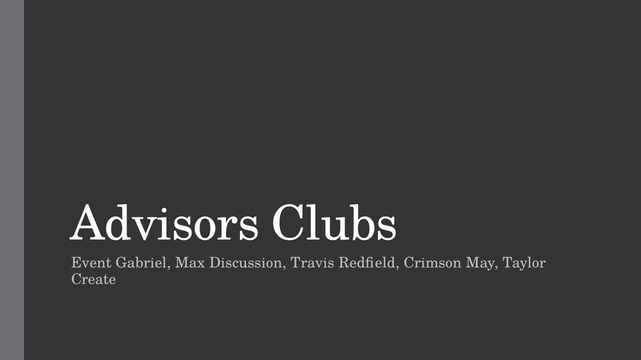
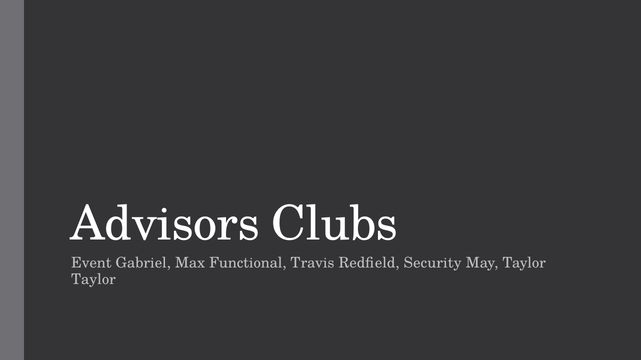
Discussion: Discussion -> Functional
Crimson: Crimson -> Security
Create at (94, 280): Create -> Taylor
